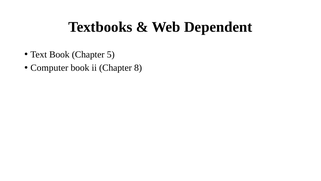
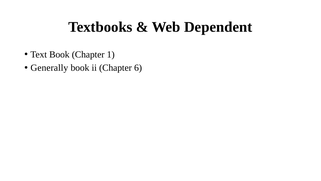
5: 5 -> 1
Computer: Computer -> Generally
8: 8 -> 6
